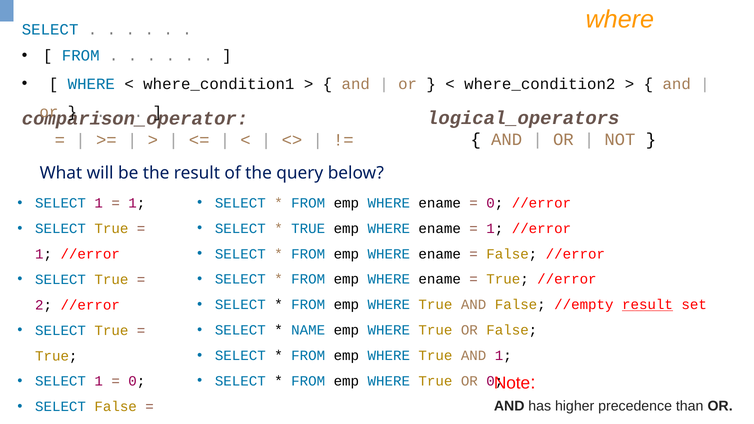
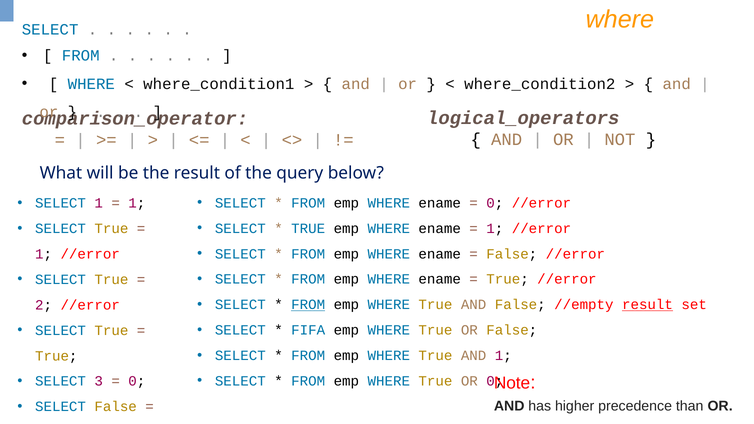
FROM at (308, 305) underline: none -> present
NAME: NAME -> FIFA
1 at (99, 381): 1 -> 3
